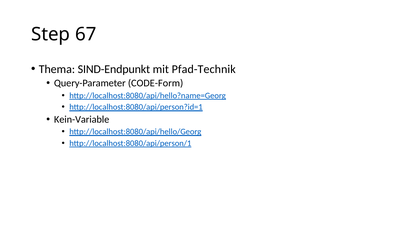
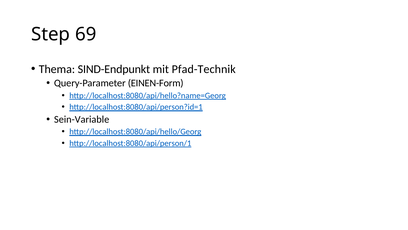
67: 67 -> 69
CODE-Form: CODE-Form -> EINEN-Form
Kein-Variable: Kein-Variable -> Sein-Variable
